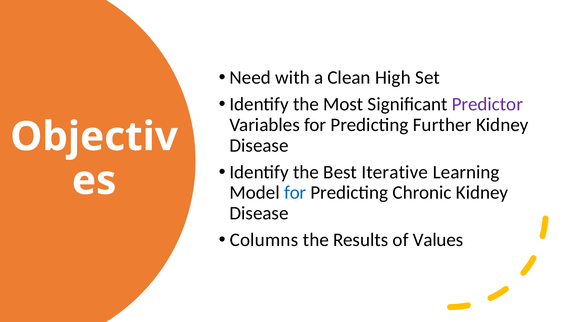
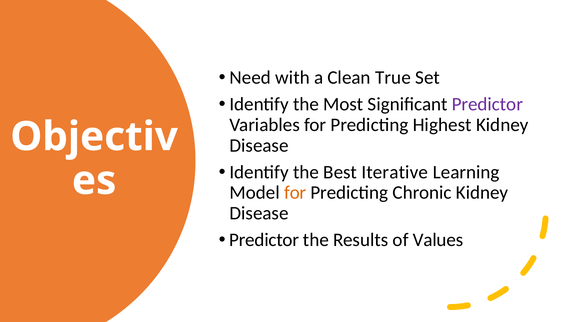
High: High -> True
Further: Further -> Highest
for at (295, 193) colour: blue -> orange
Columns at (264, 240): Columns -> Predictor
